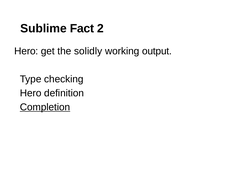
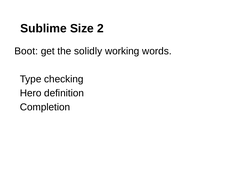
Fact: Fact -> Size
Hero at (26, 51): Hero -> Boot
output: output -> words
Completion underline: present -> none
